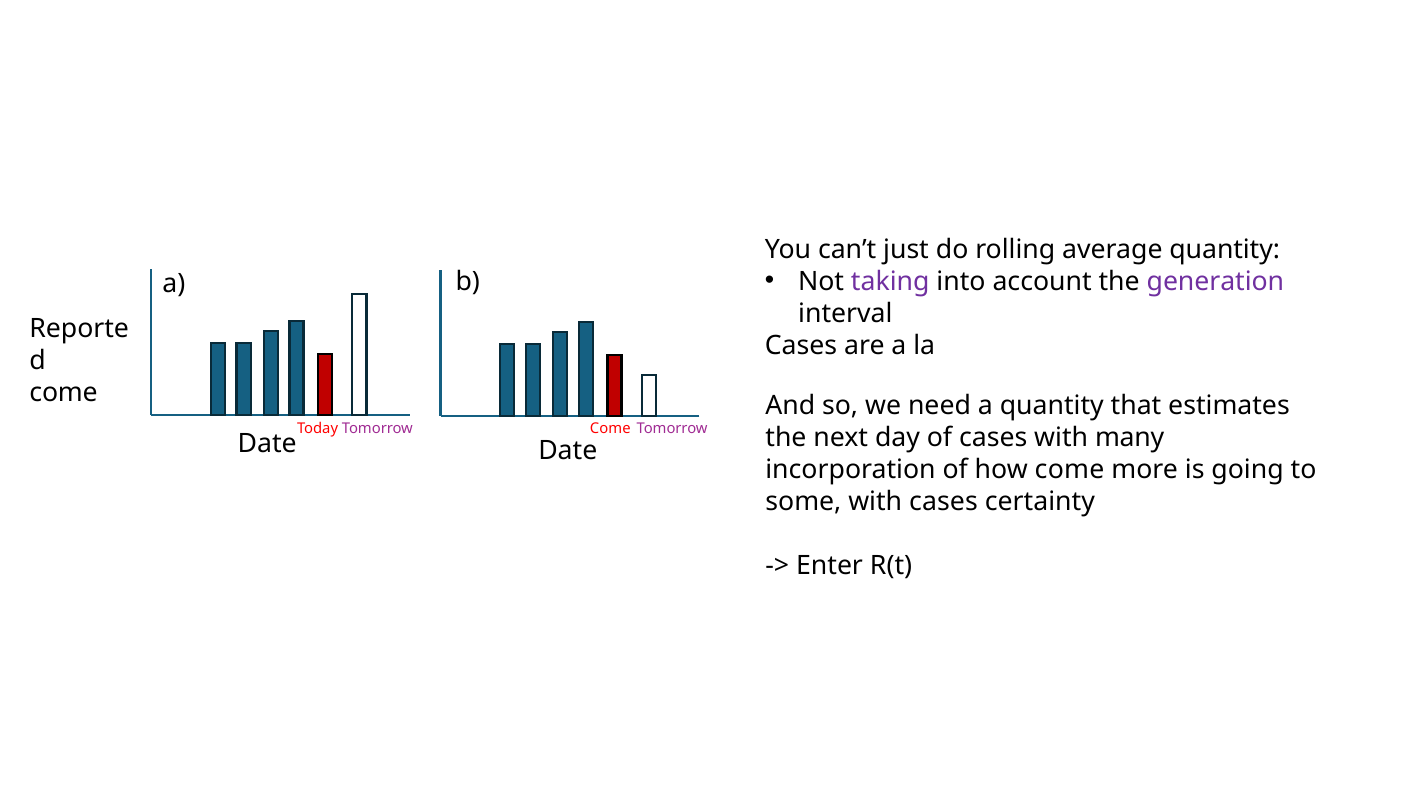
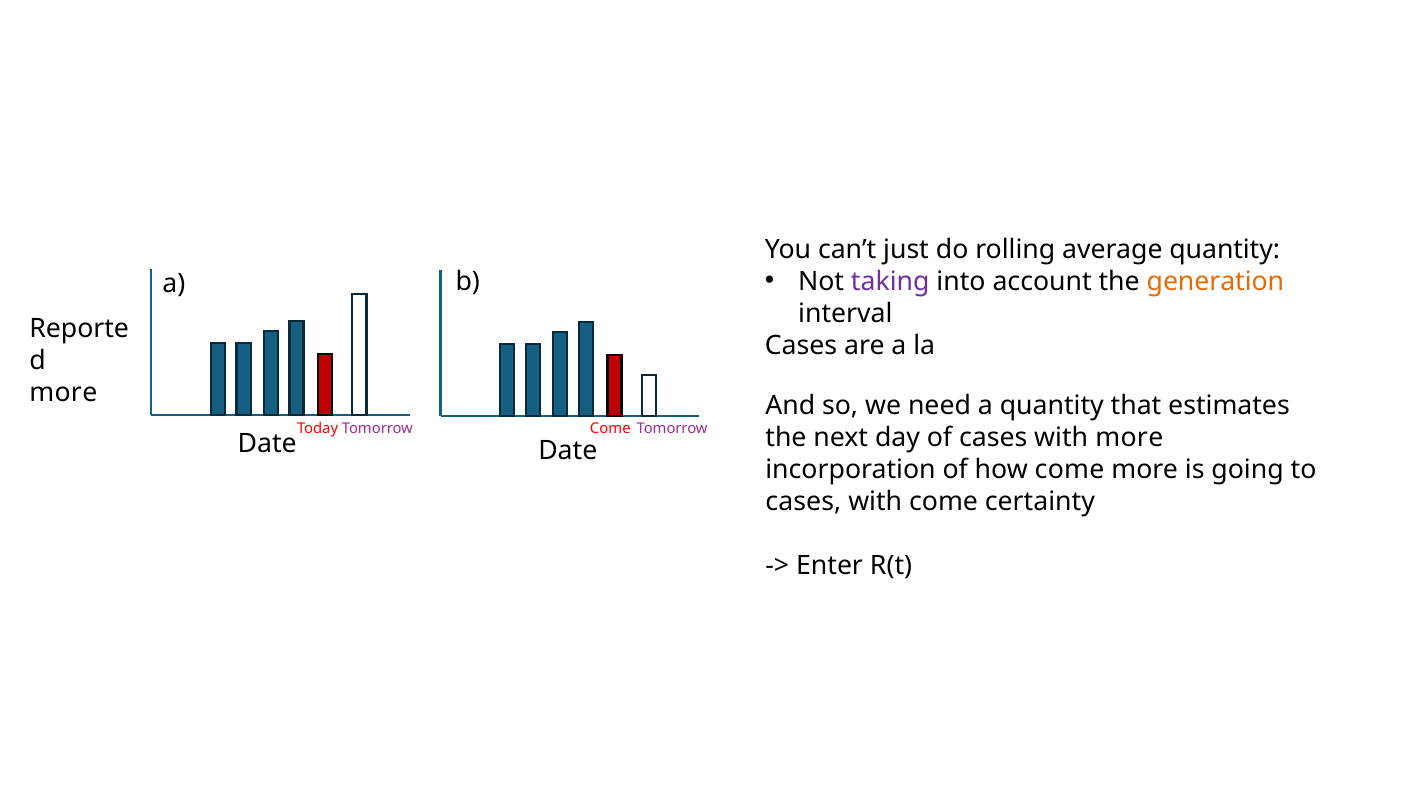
generation colour: purple -> orange
come at (64, 392): come -> more
with many: many -> more
some at (803, 501): some -> cases
with cases: cases -> come
